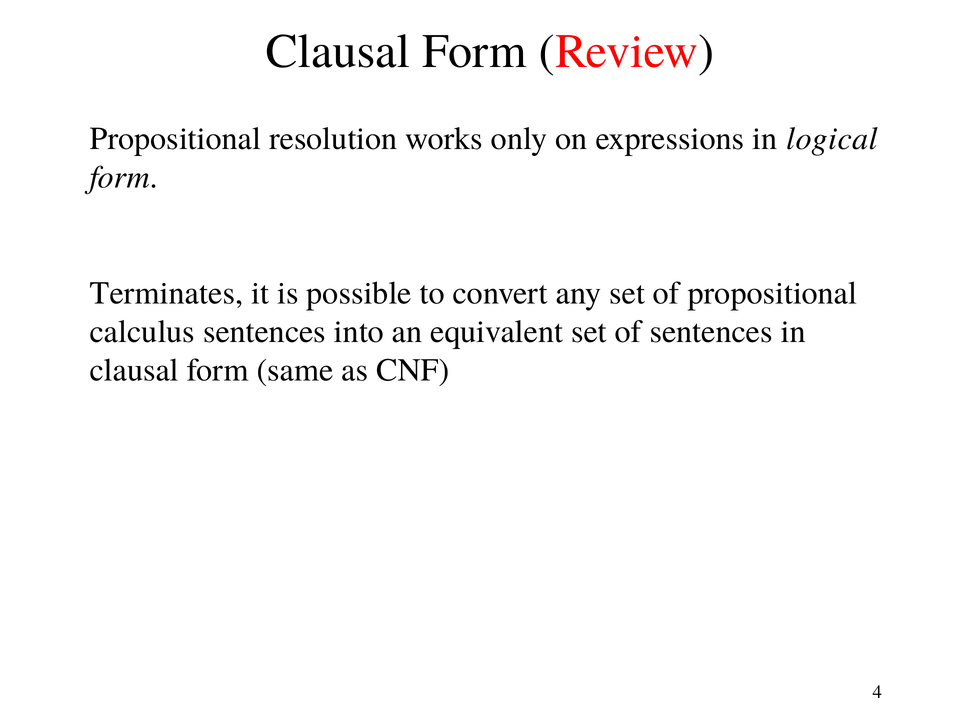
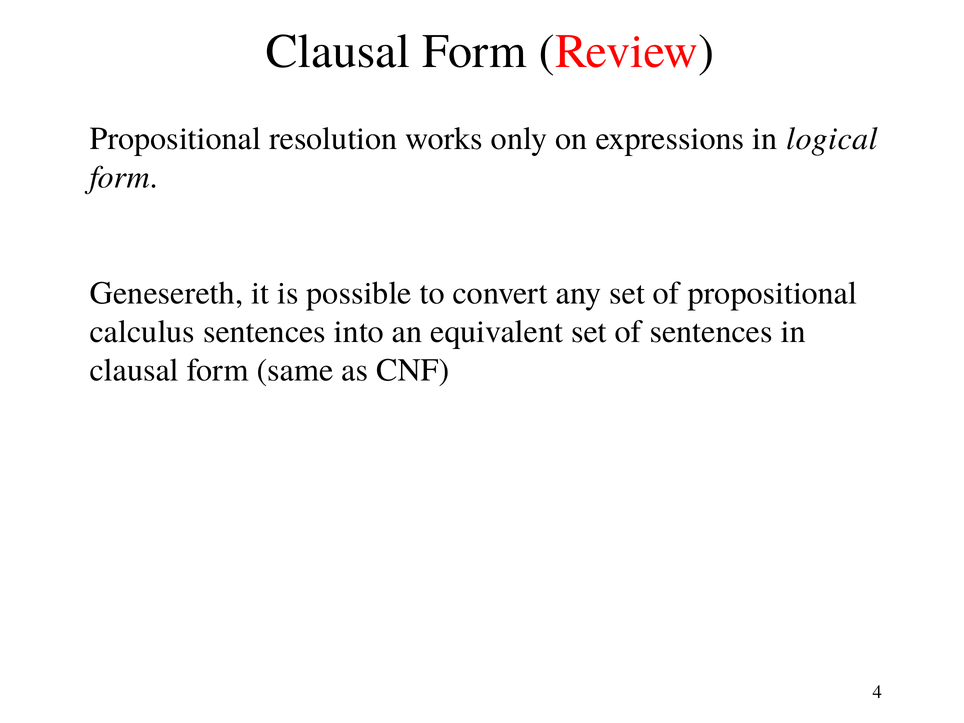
Terminates: Terminates -> Genesereth
